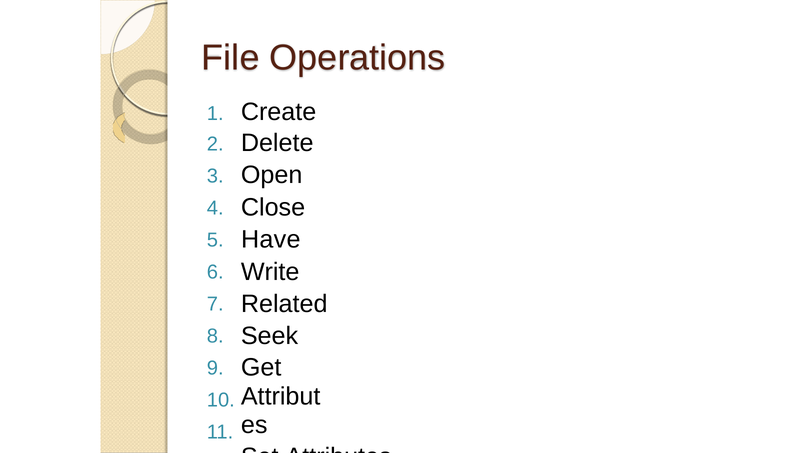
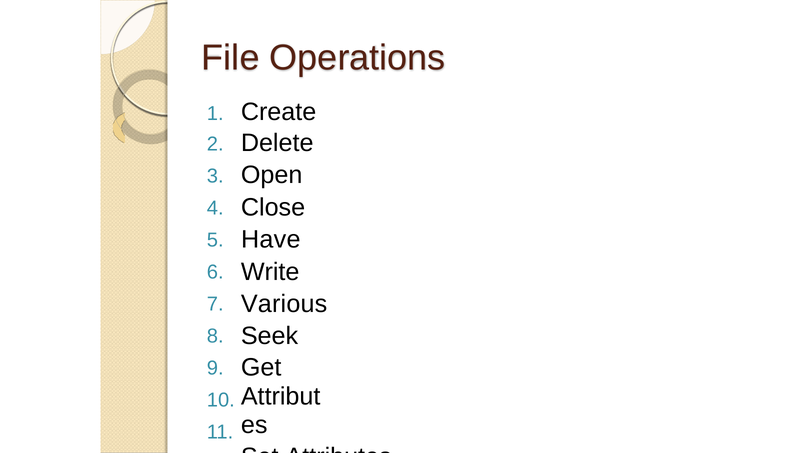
Related: Related -> Various
